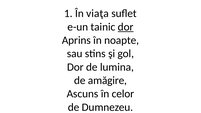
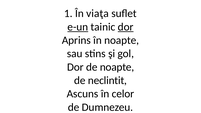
e-un underline: none -> present
de lumina: lumina -> noapte
amăgire: amăgire -> neclintit
